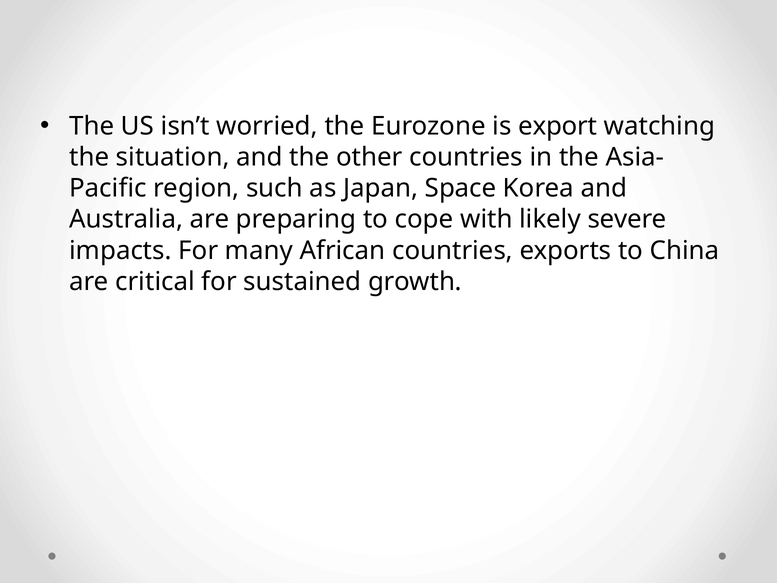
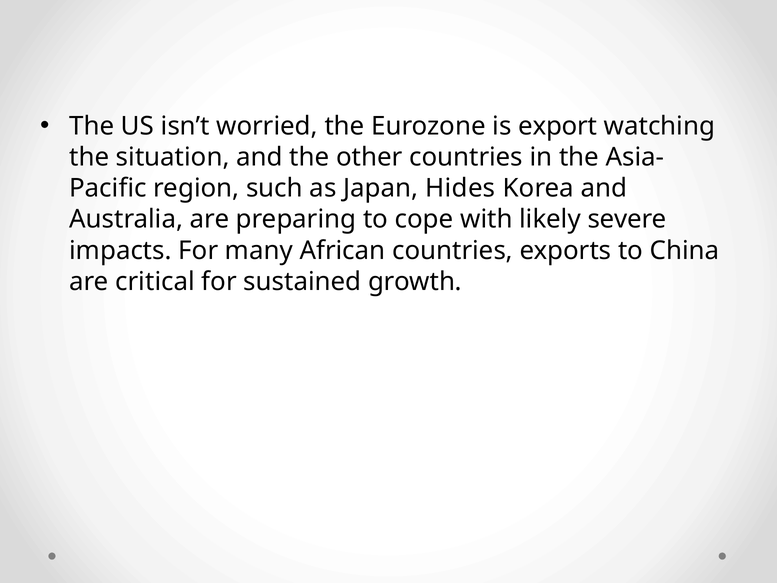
Space: Space -> Hides
